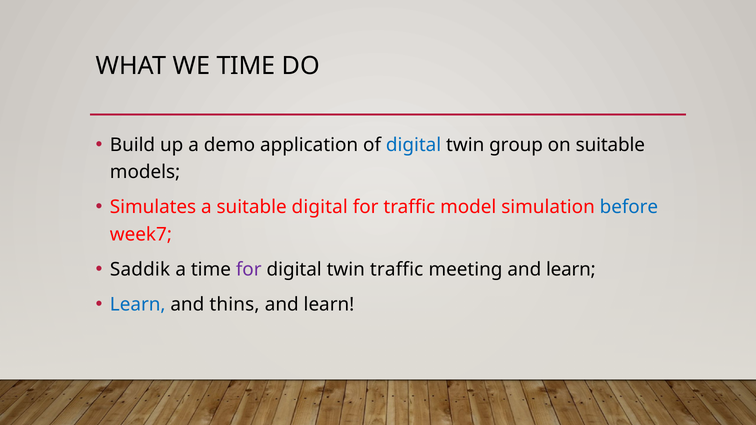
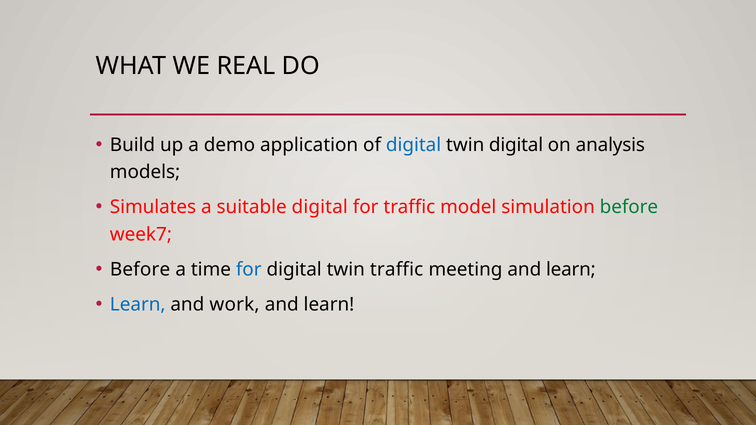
WE TIME: TIME -> REAL
twin group: group -> digital
on suitable: suitable -> analysis
before at (629, 207) colour: blue -> green
Saddik at (140, 270): Saddik -> Before
for at (249, 270) colour: purple -> blue
thins: thins -> work
